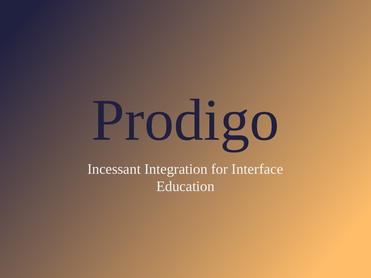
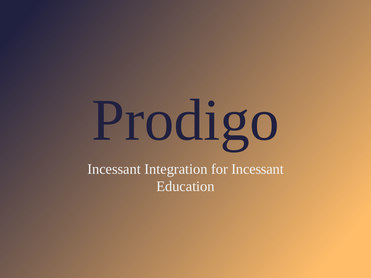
for Interface: Interface -> Incessant
